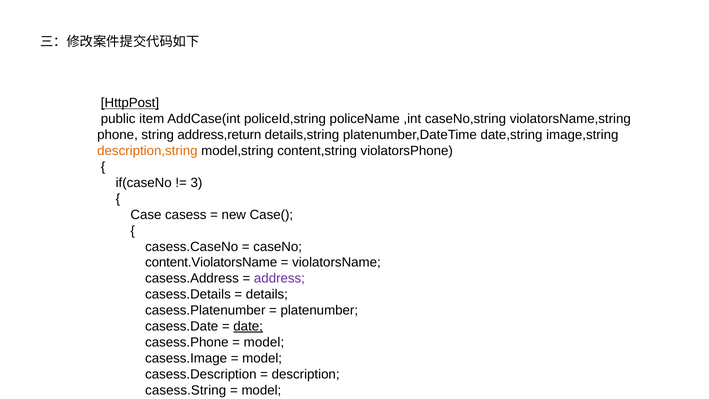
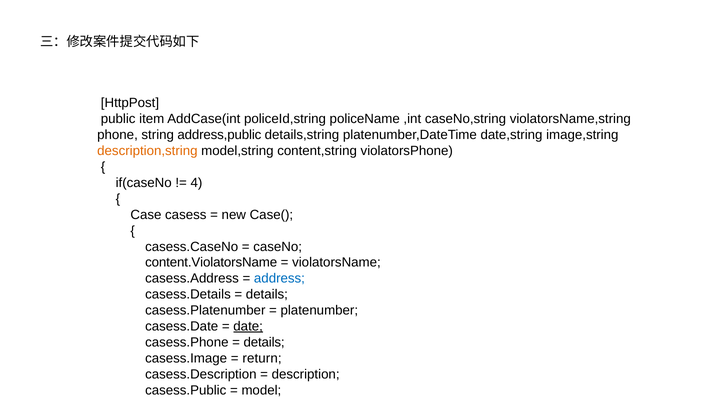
HttpPost underline: present -> none
address,return: address,return -> address,public
3: 3 -> 4
address colour: purple -> blue
model at (264, 342): model -> details
model at (262, 358): model -> return
casess.String: casess.String -> casess.Public
